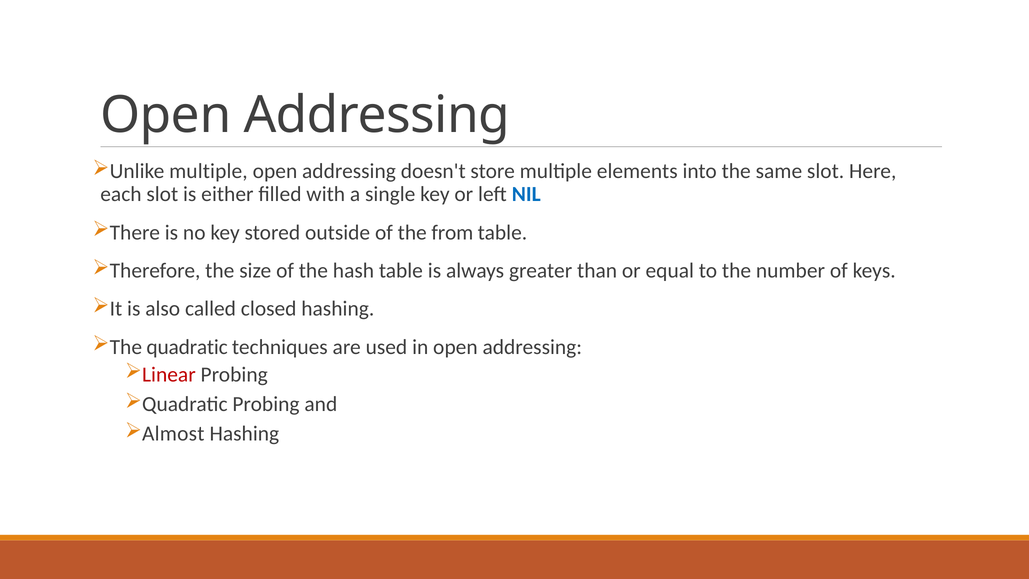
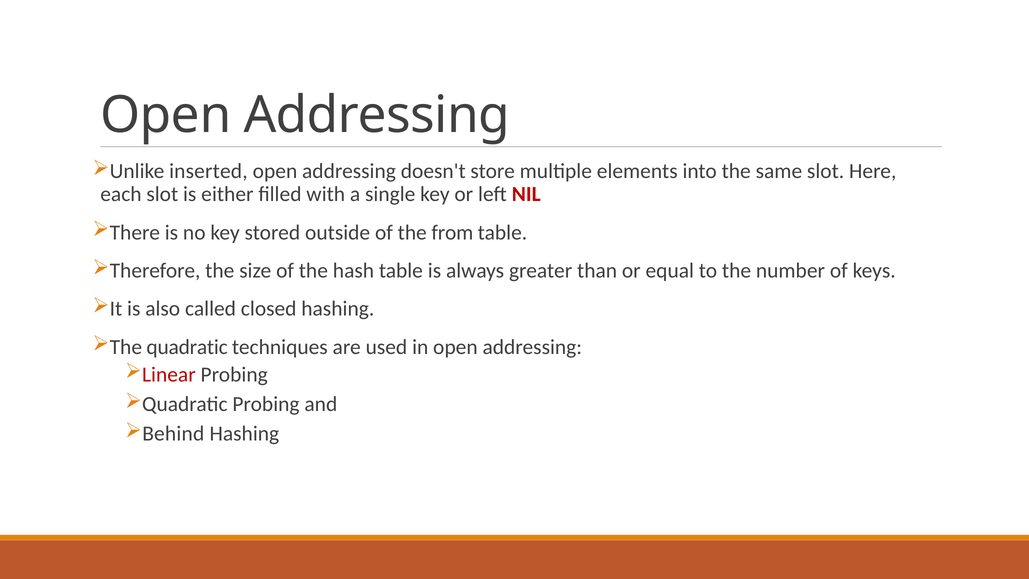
Unlike multiple: multiple -> inserted
NIL colour: blue -> red
Almost: Almost -> Behind
